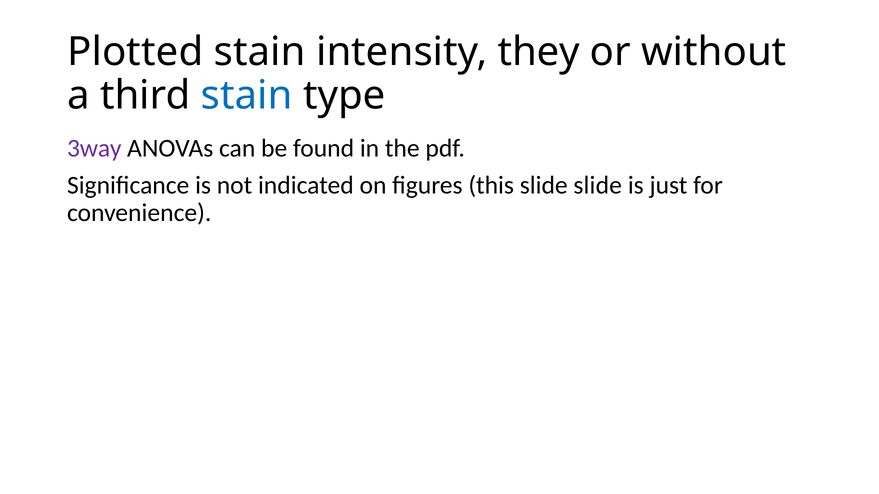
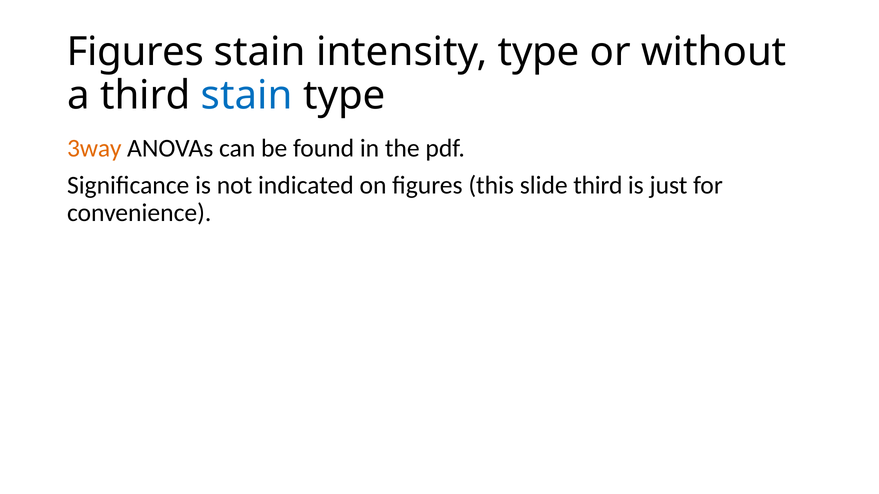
Plotted at (135, 52): Plotted -> Figures
intensity they: they -> type
3way colour: purple -> orange
slide slide: slide -> third
